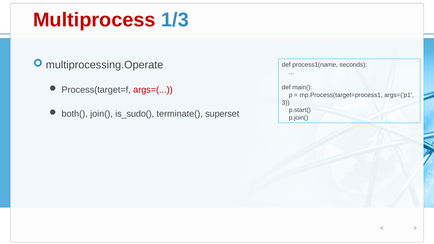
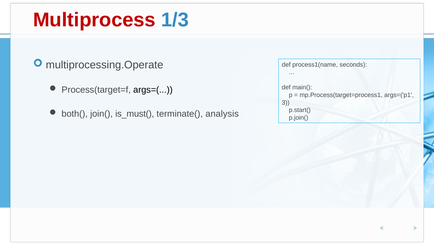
args=( colour: red -> black
is_sudo(: is_sudo( -> is_must(
superset: superset -> analysis
